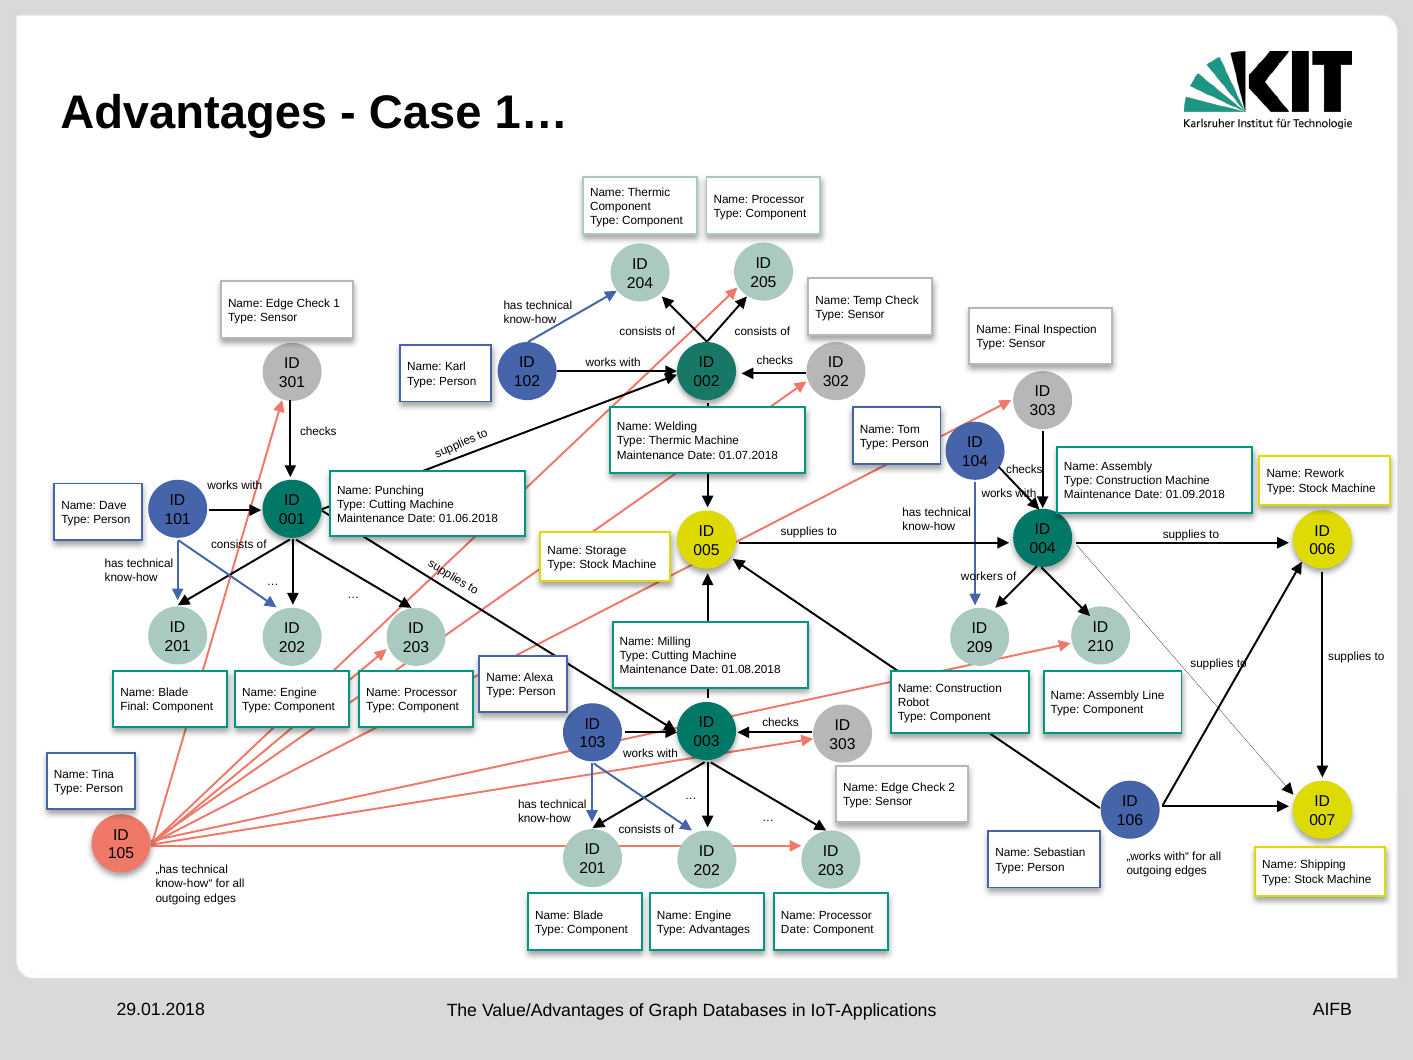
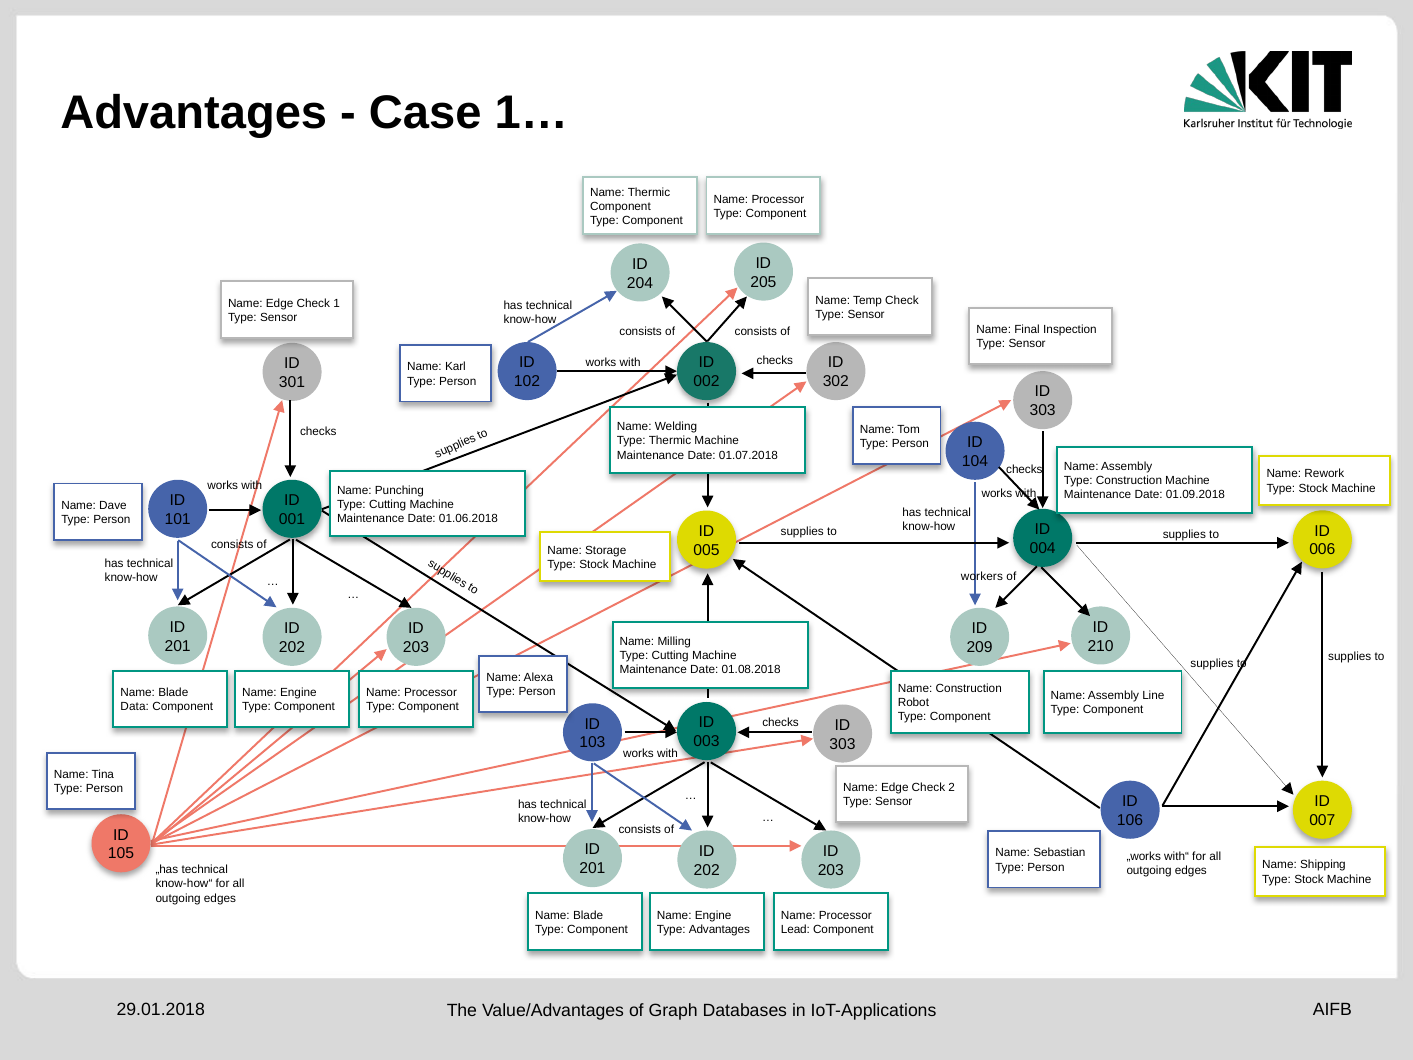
Final at (135, 707): Final -> Data
Date at (795, 929): Date -> Lead
